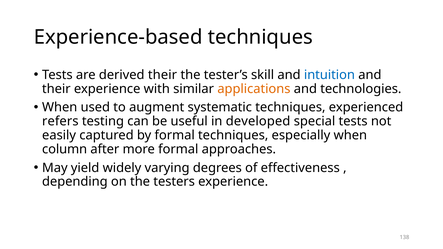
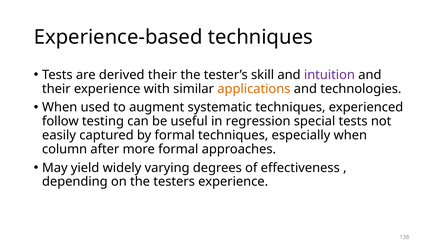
intuition colour: blue -> purple
refers: refers -> follow
developed: developed -> regression
